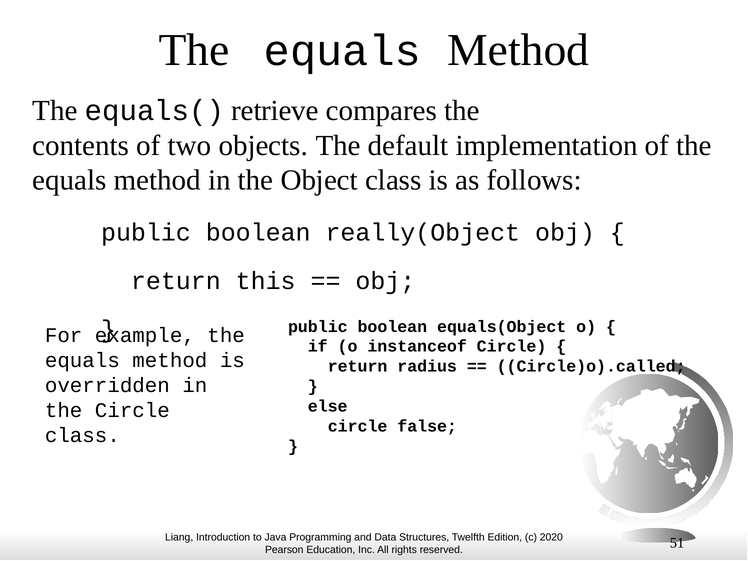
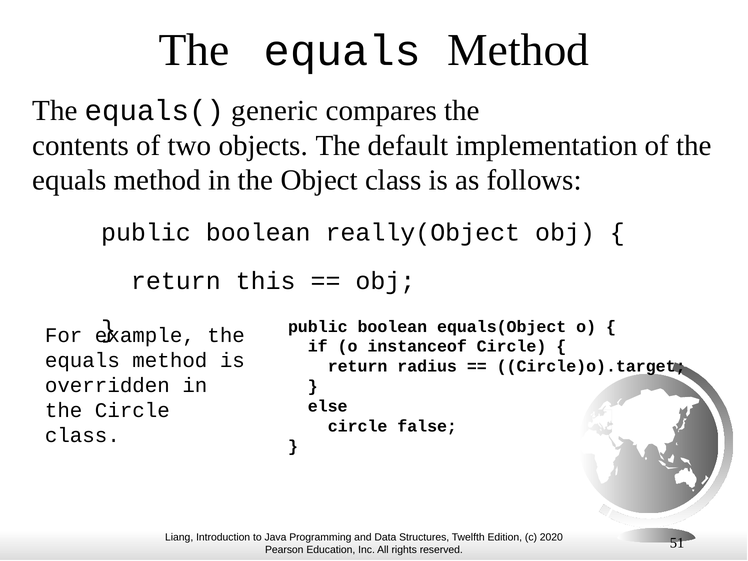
retrieve: retrieve -> generic
Circle)o).called: Circle)o).called -> Circle)o).target
